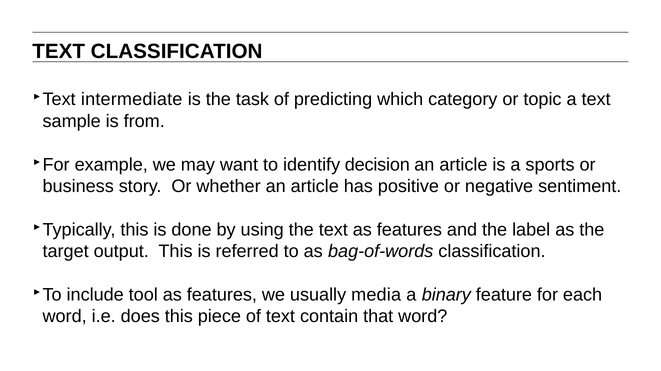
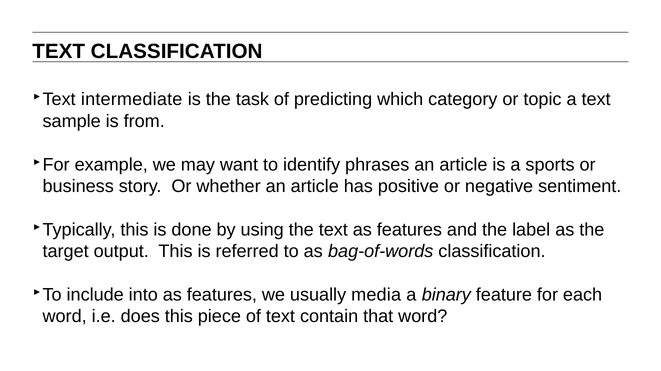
decision: decision -> phrases
tool: tool -> into
